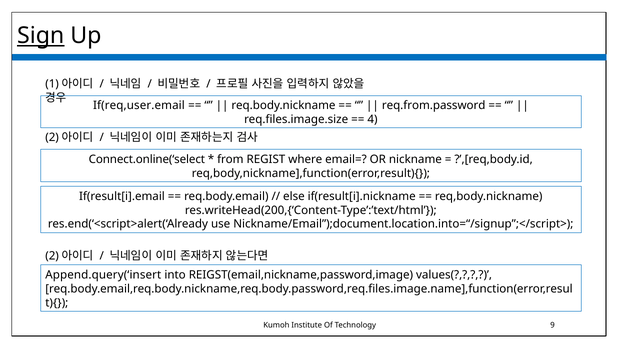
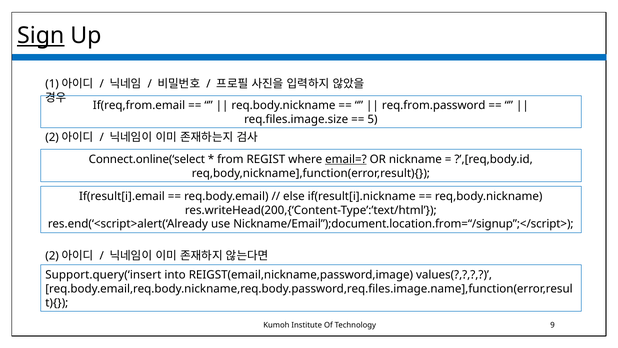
If(req,user.email: If(req,user.email -> If(req,from.email
4: 4 -> 5
email= underline: none -> present
Nickname/Email”);document.location.into=“/signup”;</script>: Nickname/Email”);document.location.into=“/signup”;</script> -> Nickname/Email”);document.location.from=“/signup”;</script>
Append.query(‘insert: Append.query(‘insert -> Support.query(‘insert
